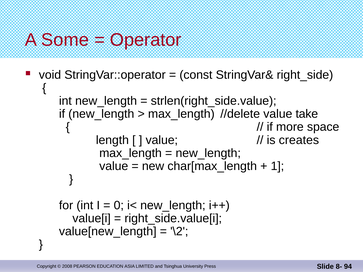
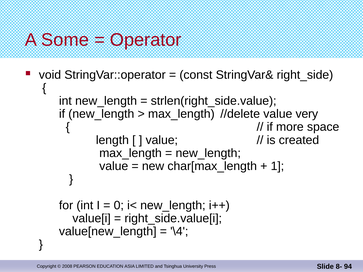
take: take -> very
creates: creates -> created
\2: \2 -> \4
